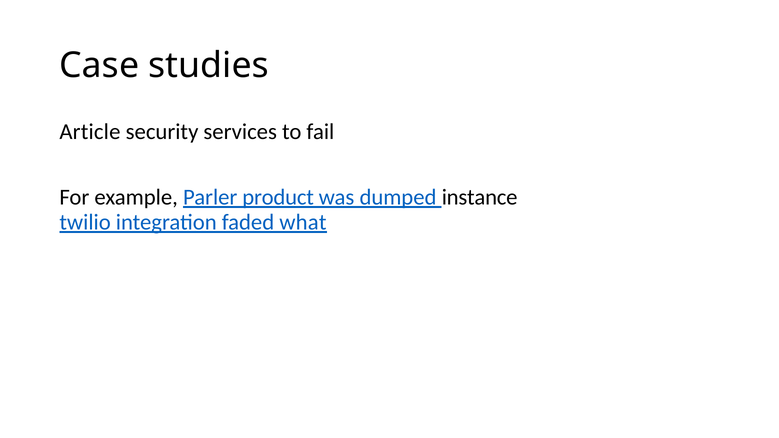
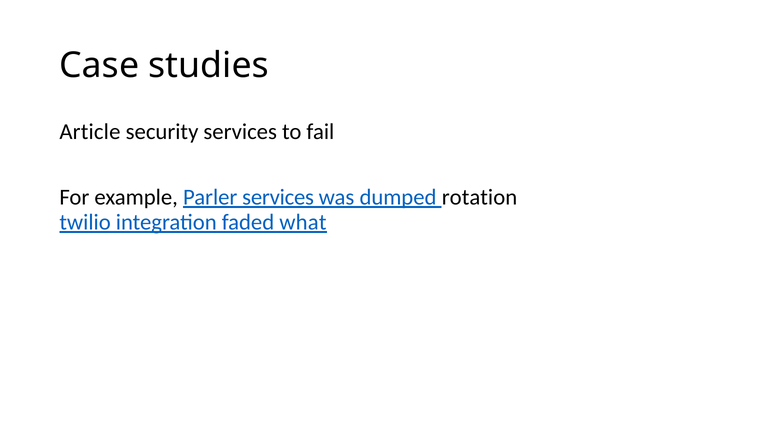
Parler product: product -> services
instance: instance -> rotation
